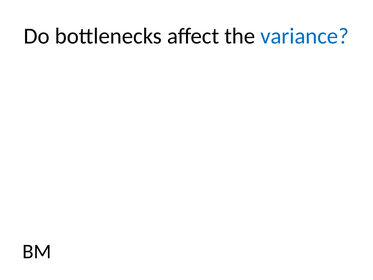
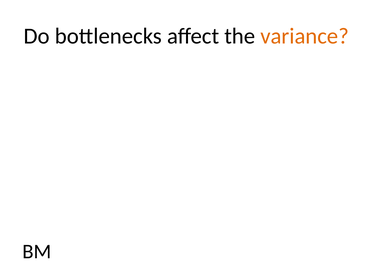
variance colour: blue -> orange
